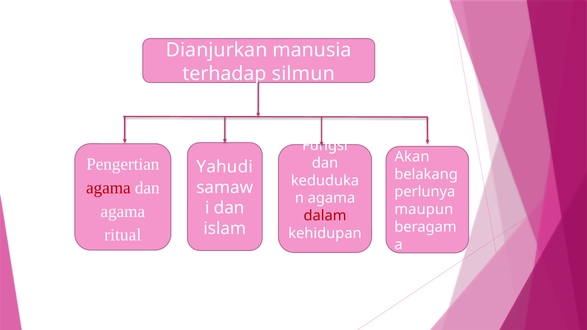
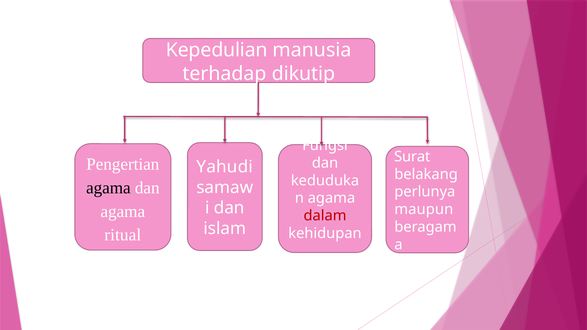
Dianjurkan: Dianjurkan -> Kepedulian
silmun: silmun -> dikutip
Akan: Akan -> Surat
agama at (108, 188) colour: red -> black
